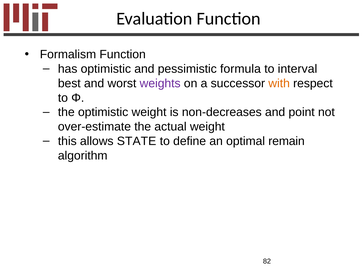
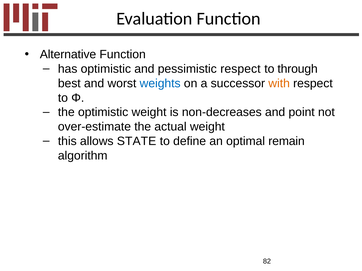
Formalism: Formalism -> Alternative
pessimistic formula: formula -> respect
interval: interval -> through
weights colour: purple -> blue
